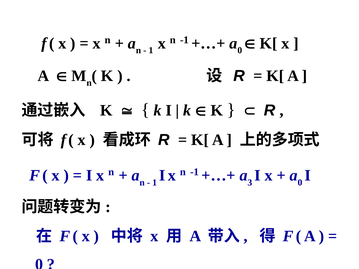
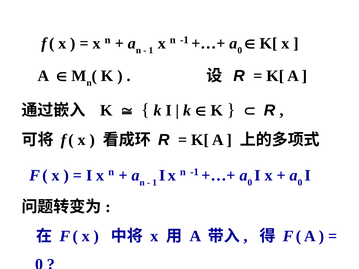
3 at (250, 183): 3 -> 0
